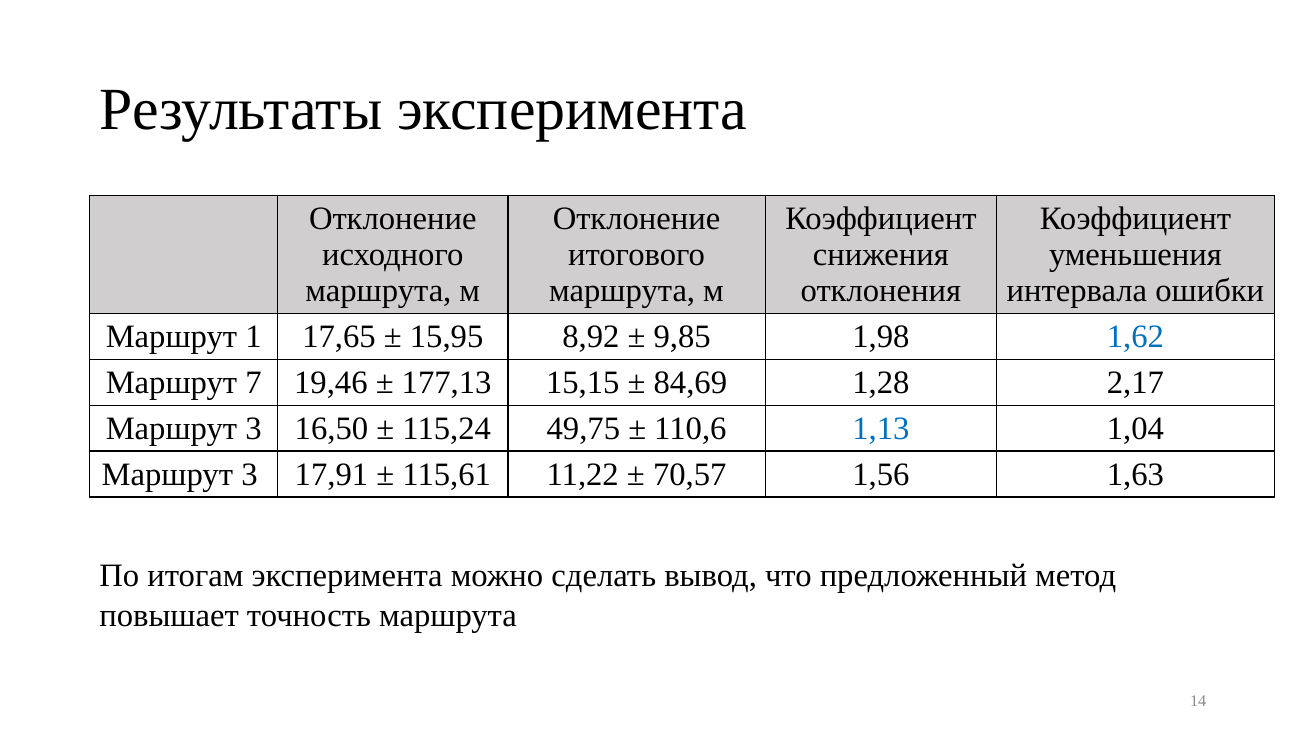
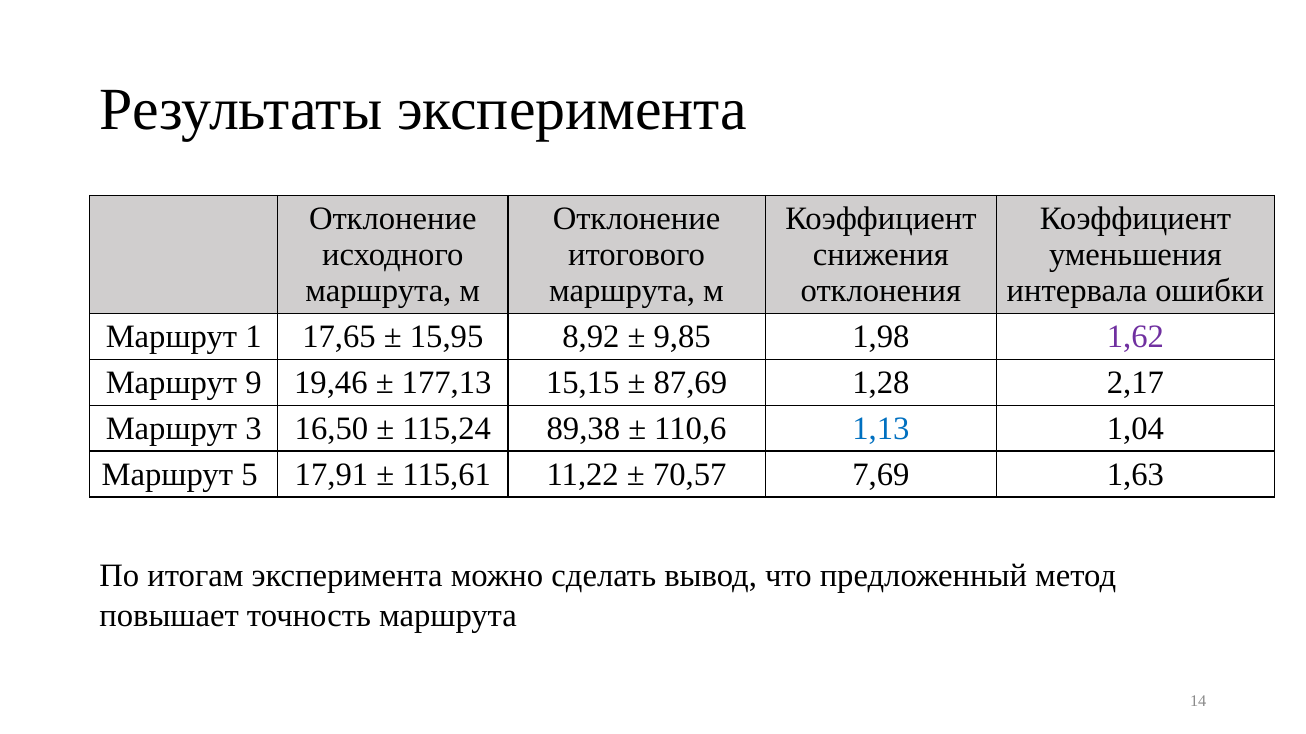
1,62 colour: blue -> purple
7: 7 -> 9
84,69: 84,69 -> 87,69
49,75: 49,75 -> 89,38
3 at (249, 475): 3 -> 5
1,56: 1,56 -> 7,69
